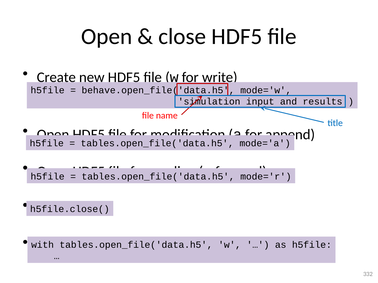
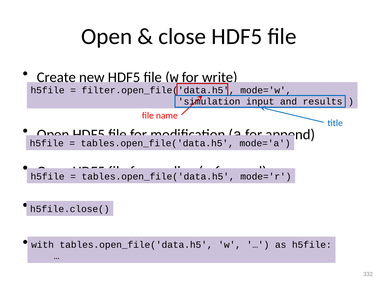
behave.open_file('data.h5: behave.open_file('data.h5 -> filter.open_file('data.h5
